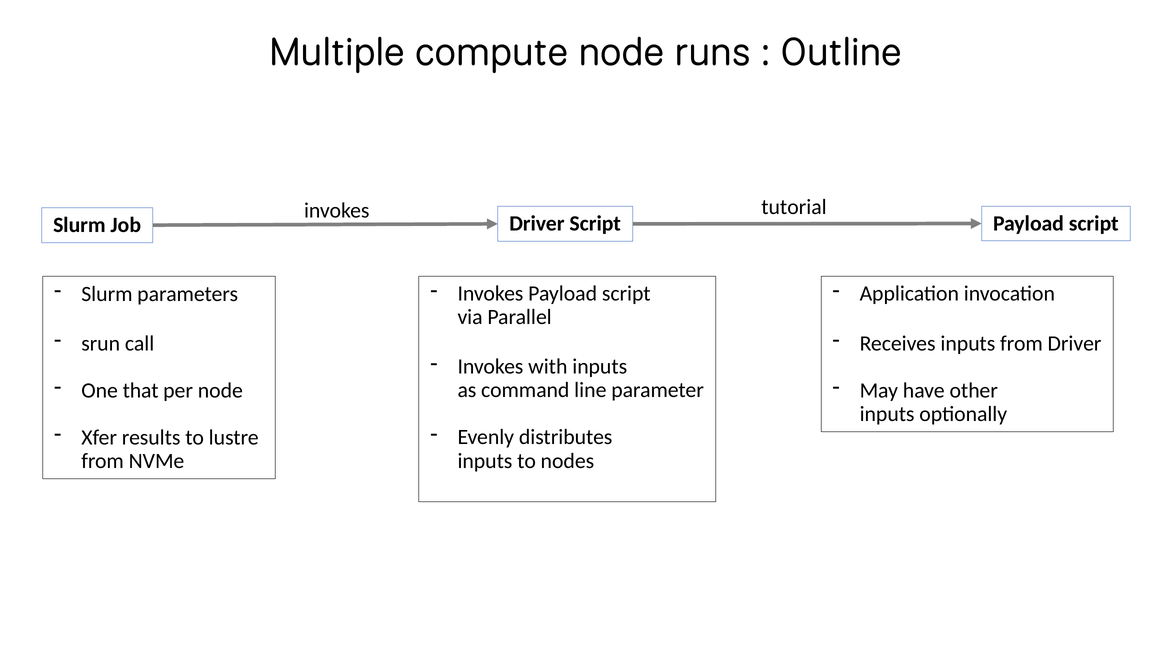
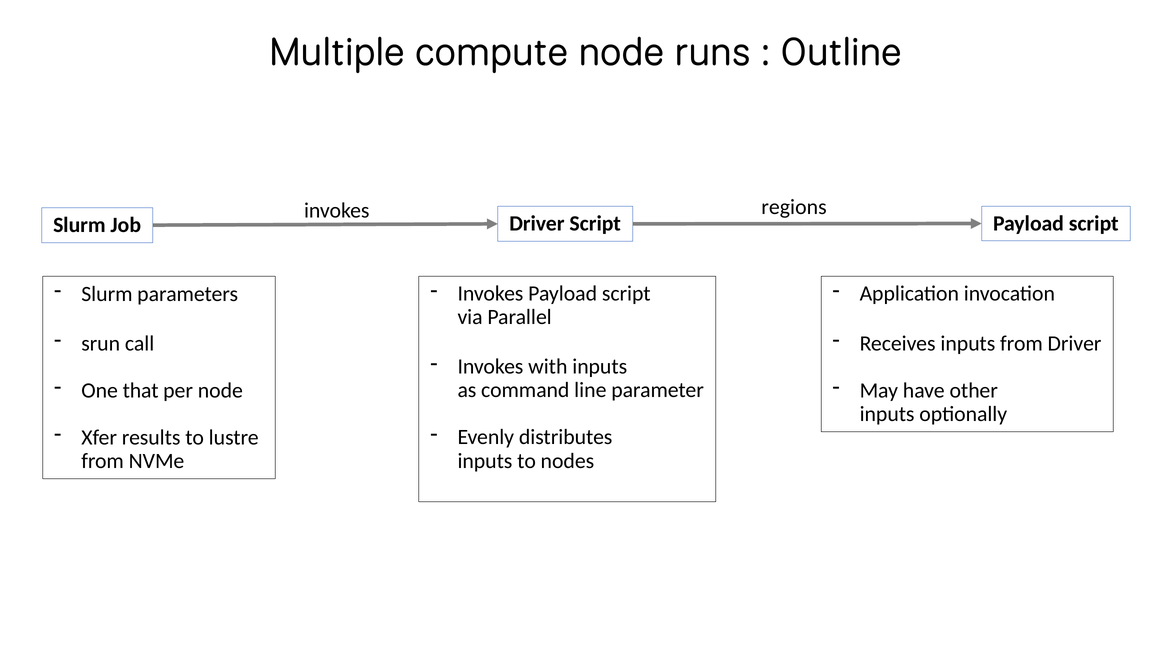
tutorial: tutorial -> regions
